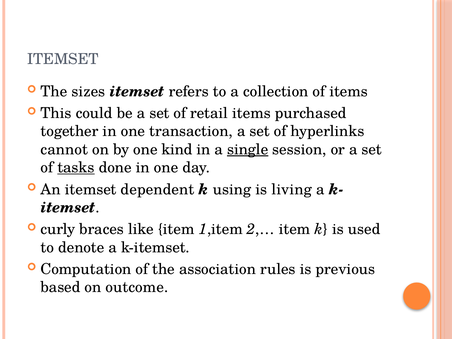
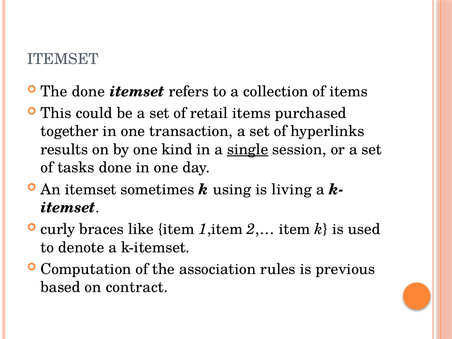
The sizes: sizes -> done
cannot: cannot -> results
tasks underline: present -> none
dependent: dependent -> sometimes
outcome: outcome -> contract
